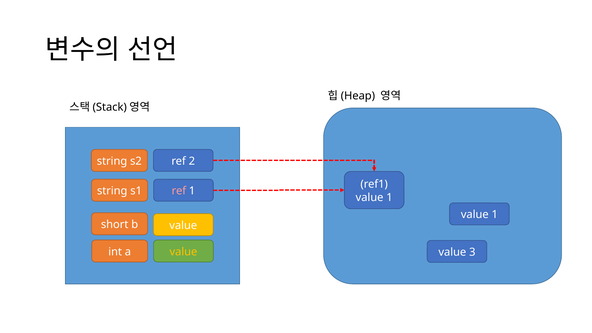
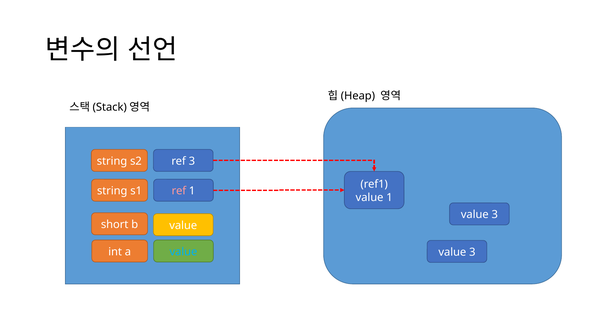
ref 2: 2 -> 3
1 at (495, 215): 1 -> 3
value at (183, 252) colour: yellow -> light blue
